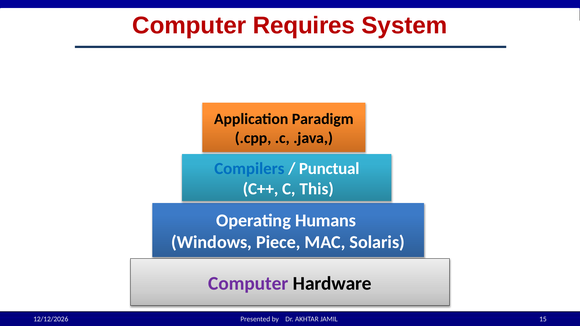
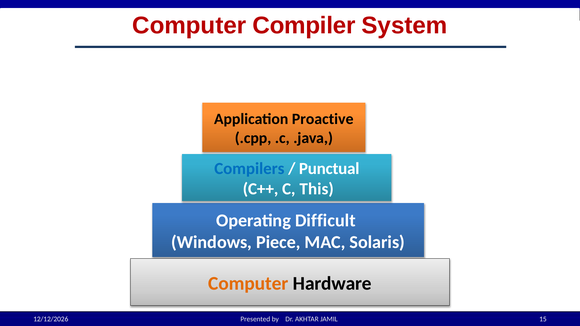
Requires: Requires -> Compiler
Paradigm: Paradigm -> Proactive
Humans: Humans -> Difficult
Computer at (248, 284) colour: purple -> orange
